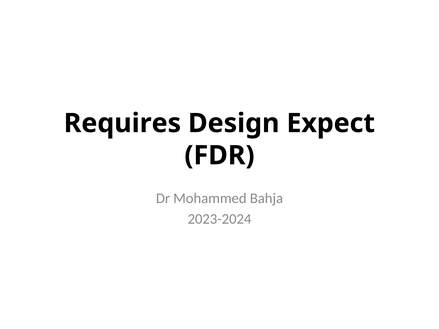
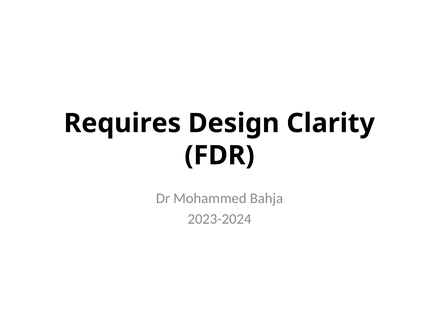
Expect: Expect -> Clarity
